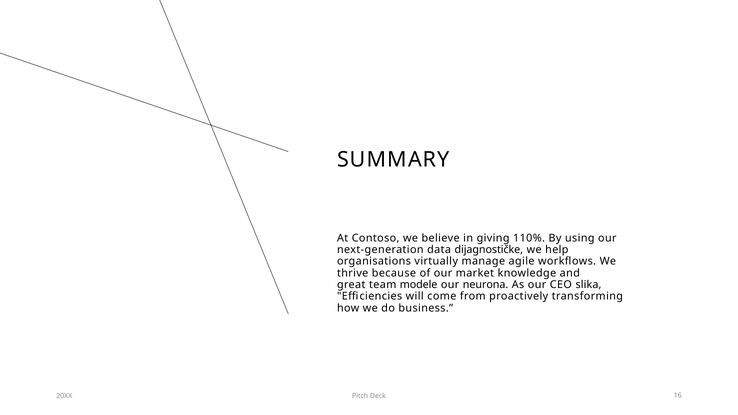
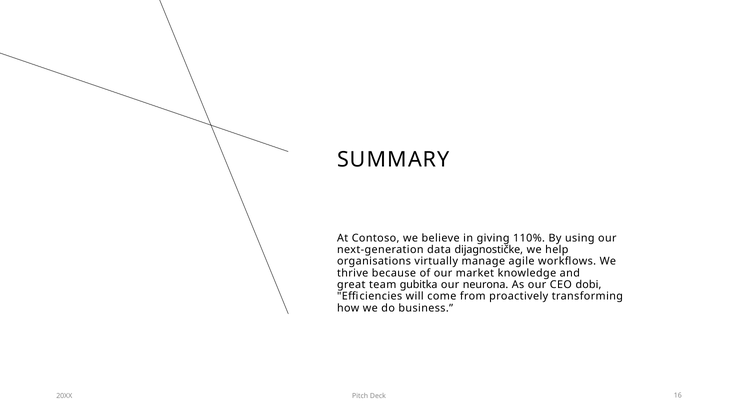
modele: modele -> gubitka
slika: slika -> dobi
